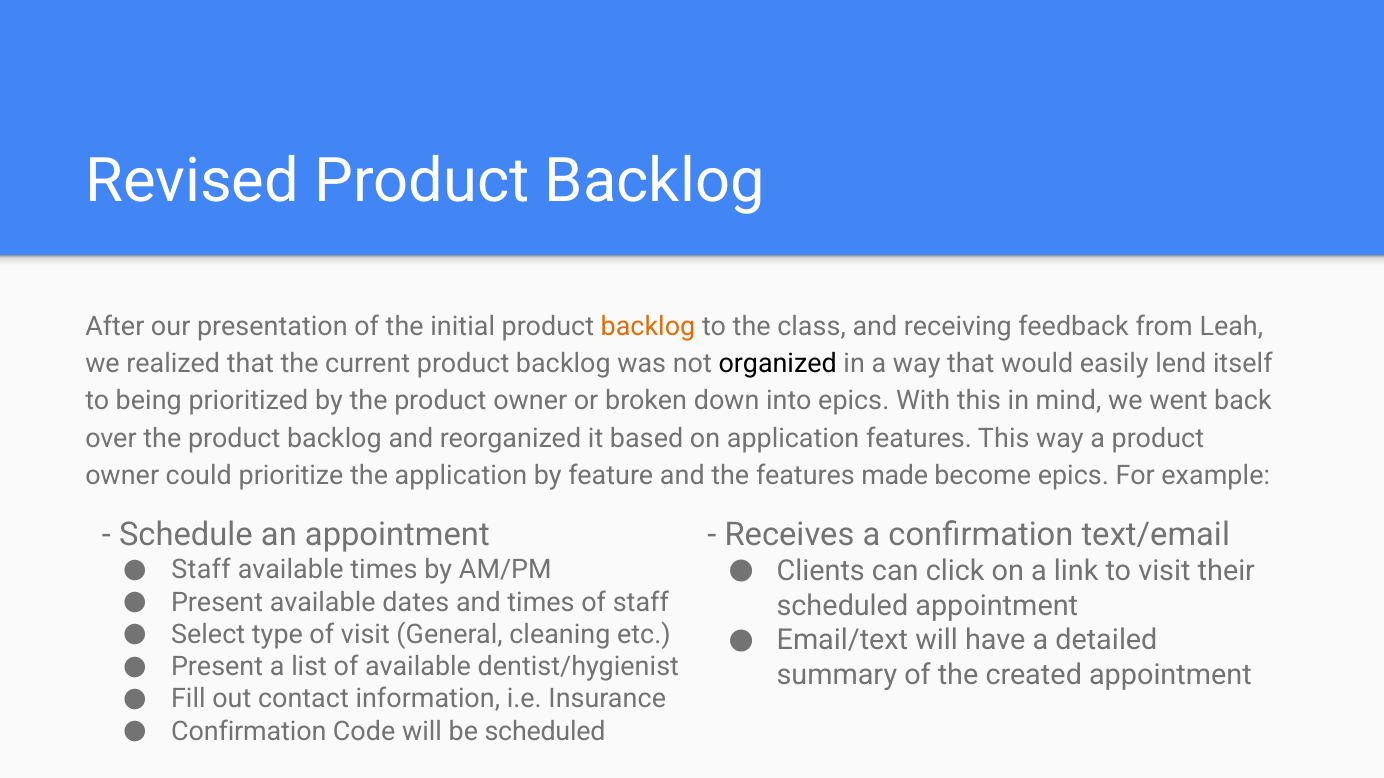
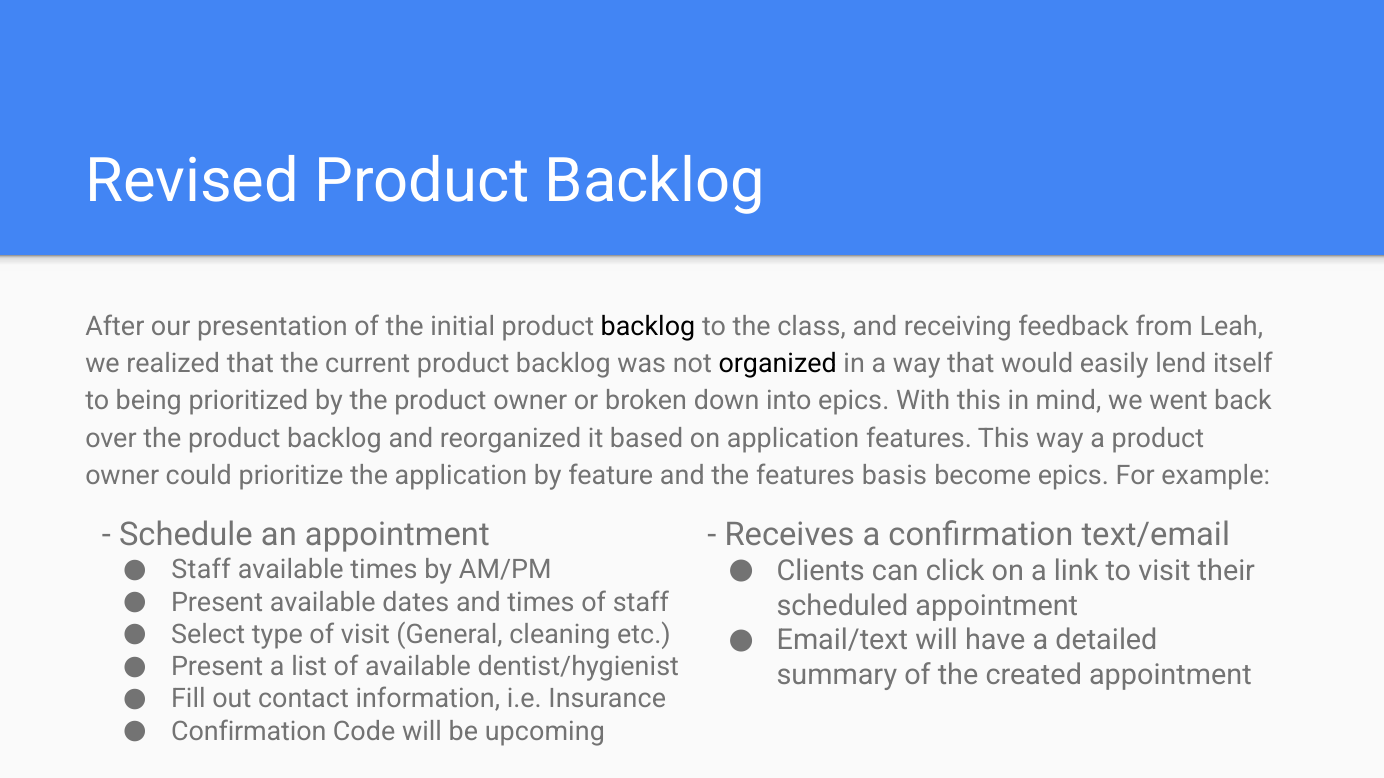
backlog at (648, 327) colour: orange -> black
made: made -> basis
be scheduled: scheduled -> upcoming
